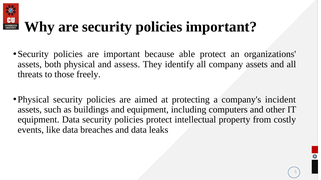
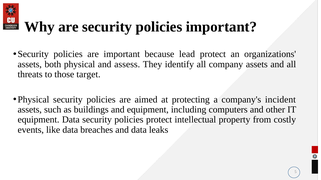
able: able -> lead
freely: freely -> target
